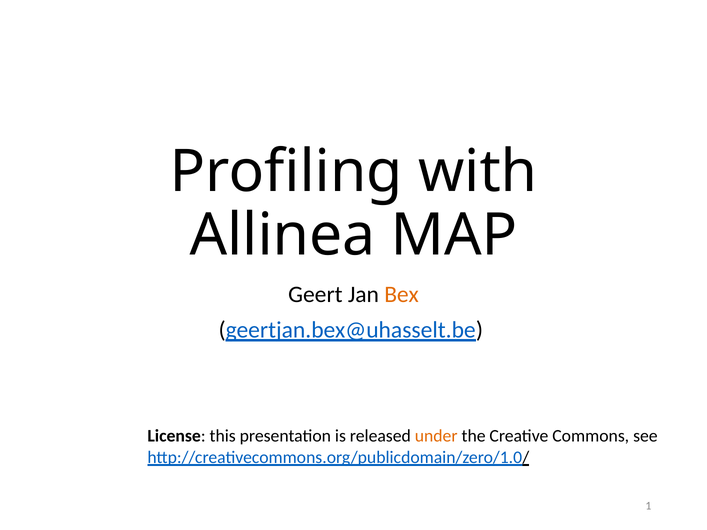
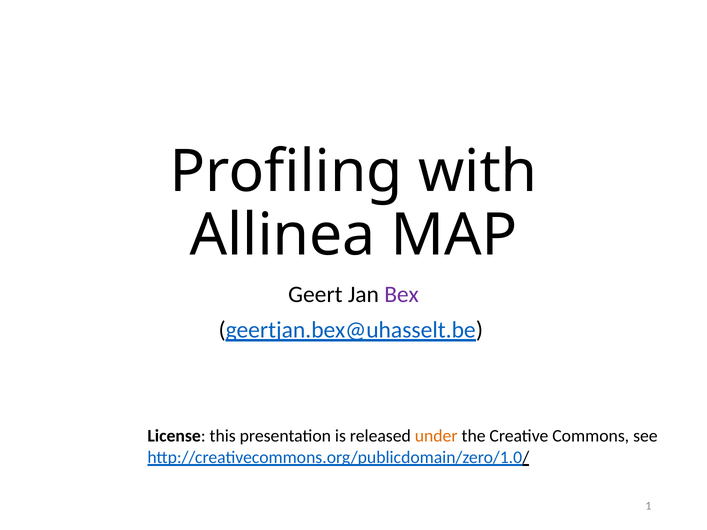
Bex colour: orange -> purple
